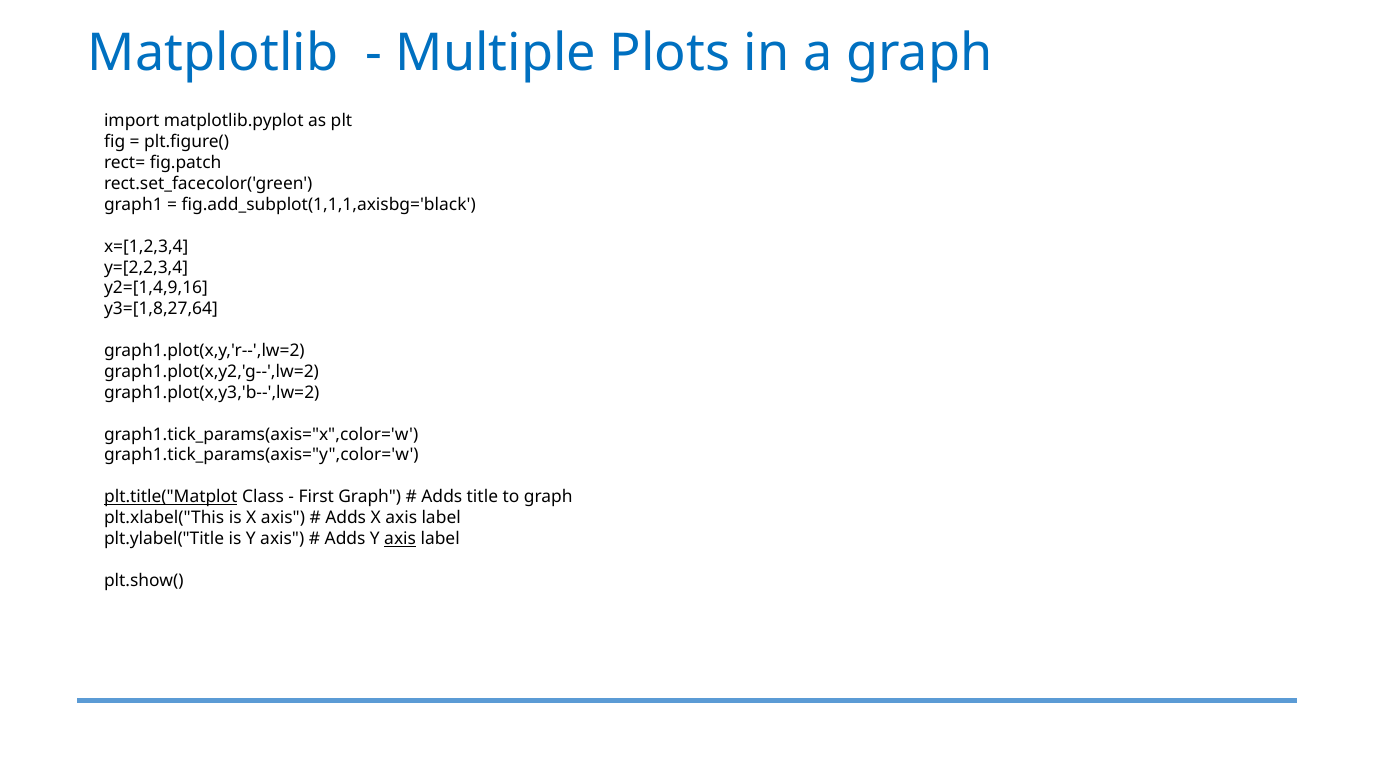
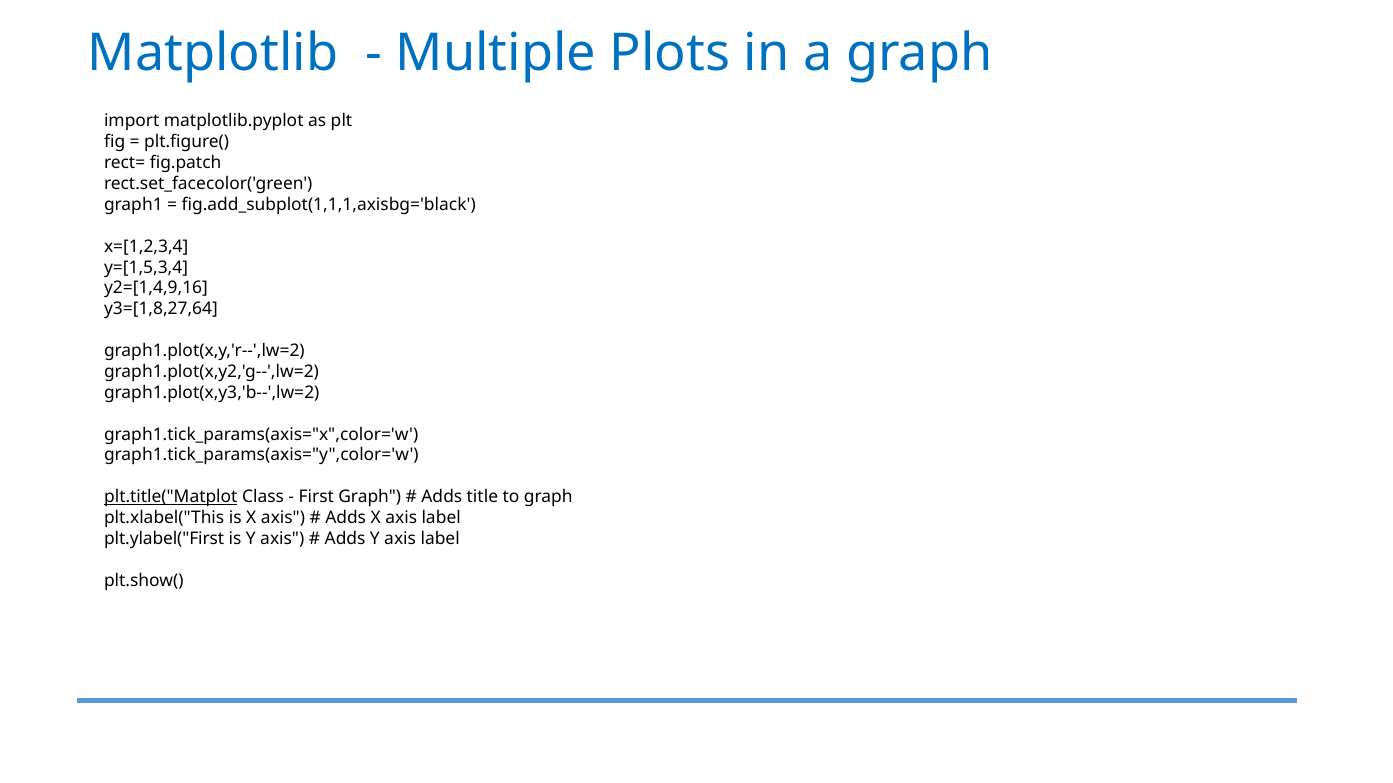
y=[2,2,3,4: y=[2,2,3,4 -> y=[1,5,3,4
plt.ylabel("Title: plt.ylabel("Title -> plt.ylabel("First
axis at (400, 539) underline: present -> none
